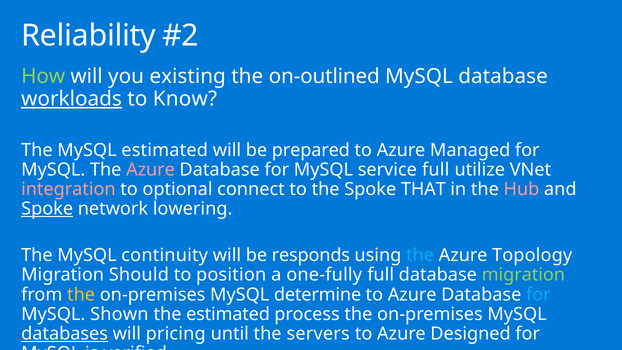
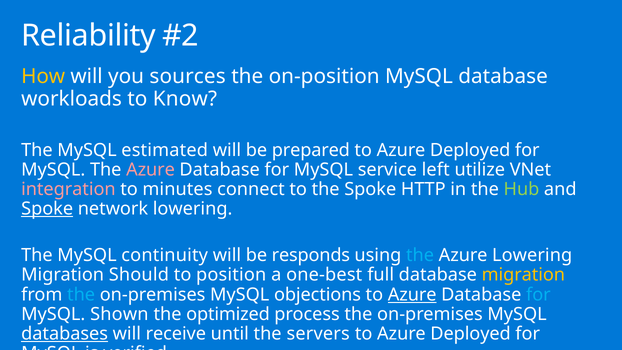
How colour: light green -> yellow
existing: existing -> sources
on-outlined: on-outlined -> on-position
workloads underline: present -> none
Managed at (470, 150): Managed -> Deployed
service full: full -> left
optional: optional -> minutes
THAT: THAT -> HTTP
Hub colour: pink -> light green
Azure Topology: Topology -> Lowering
one-fully: one-fully -> one-best
migration at (523, 275) colour: light green -> yellow
the at (81, 294) colour: yellow -> light blue
determine: determine -> objections
Azure at (412, 294) underline: none -> present
the estimated: estimated -> optimized
pricing: pricing -> receive
Designed at (471, 334): Designed -> Deployed
